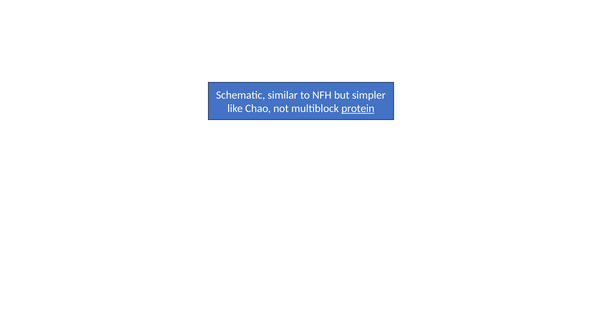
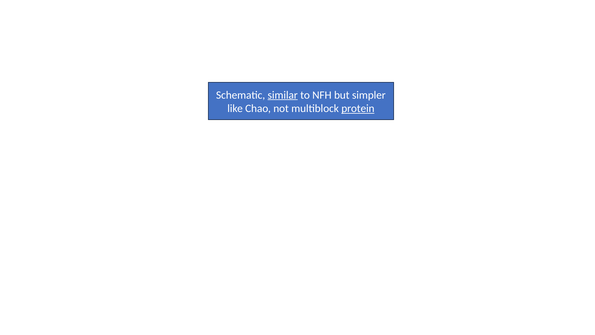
similar underline: none -> present
